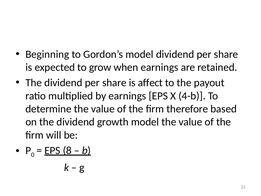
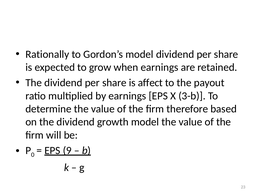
Beginning: Beginning -> Rationally
4-b: 4-b -> 3-b
8: 8 -> 9
